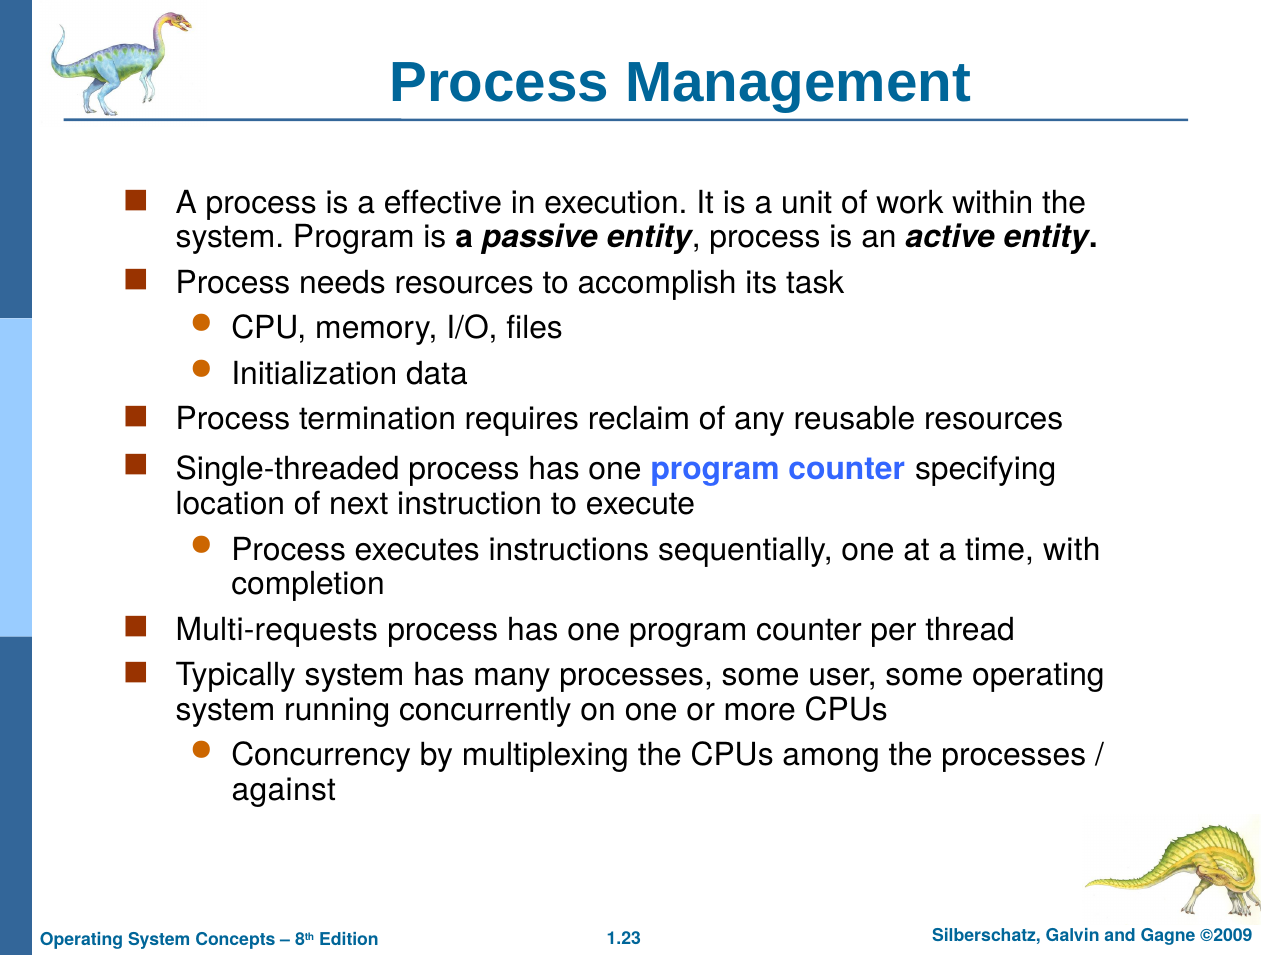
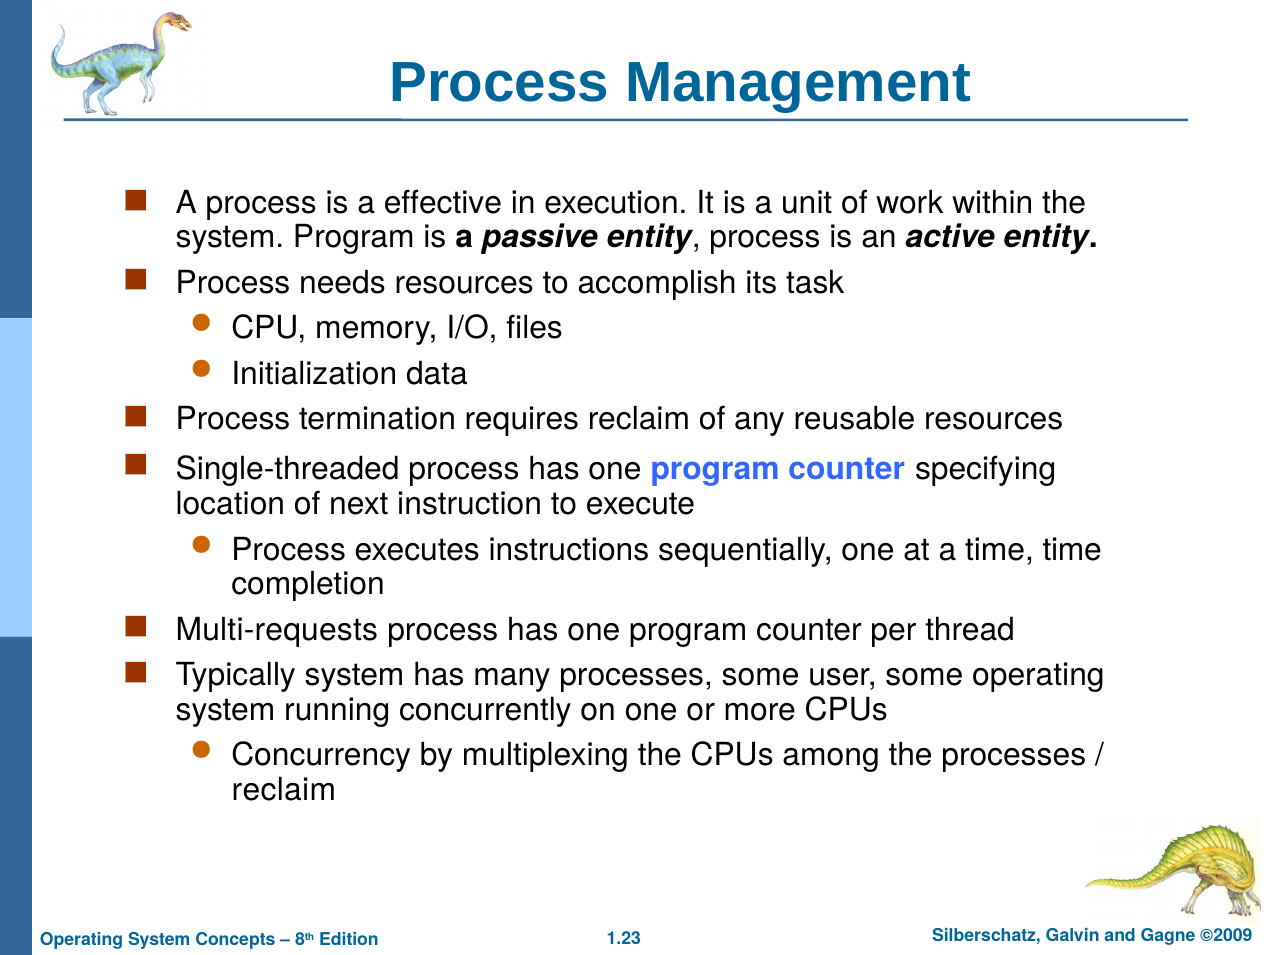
time with: with -> time
against at (284, 789): against -> reclaim
